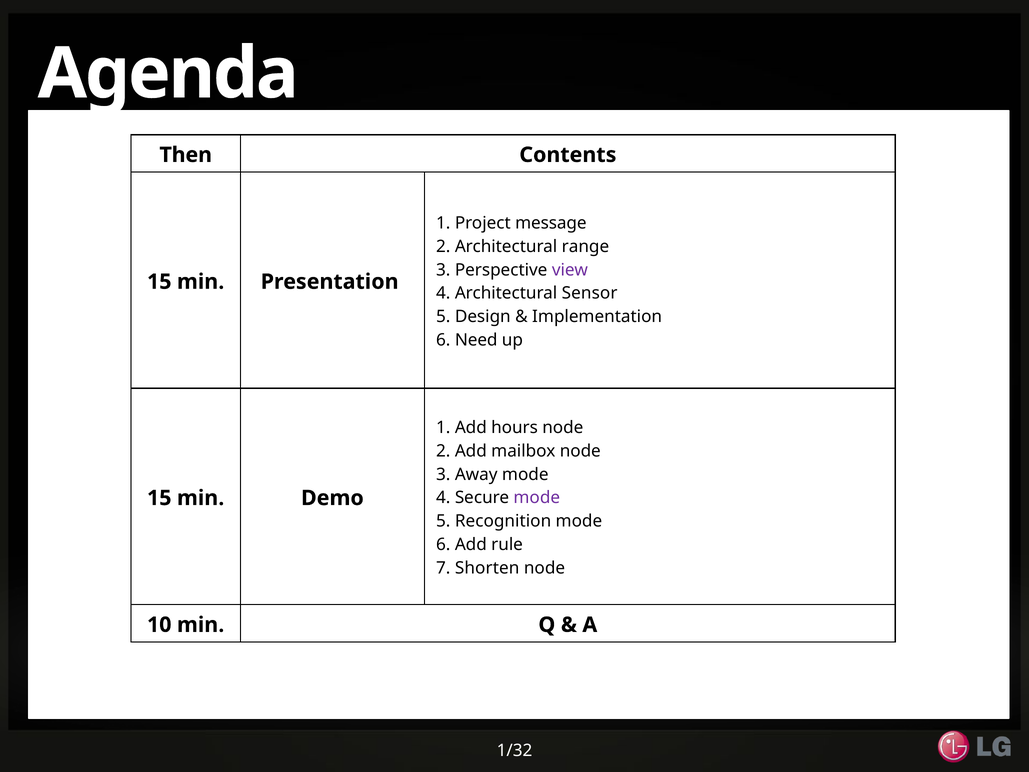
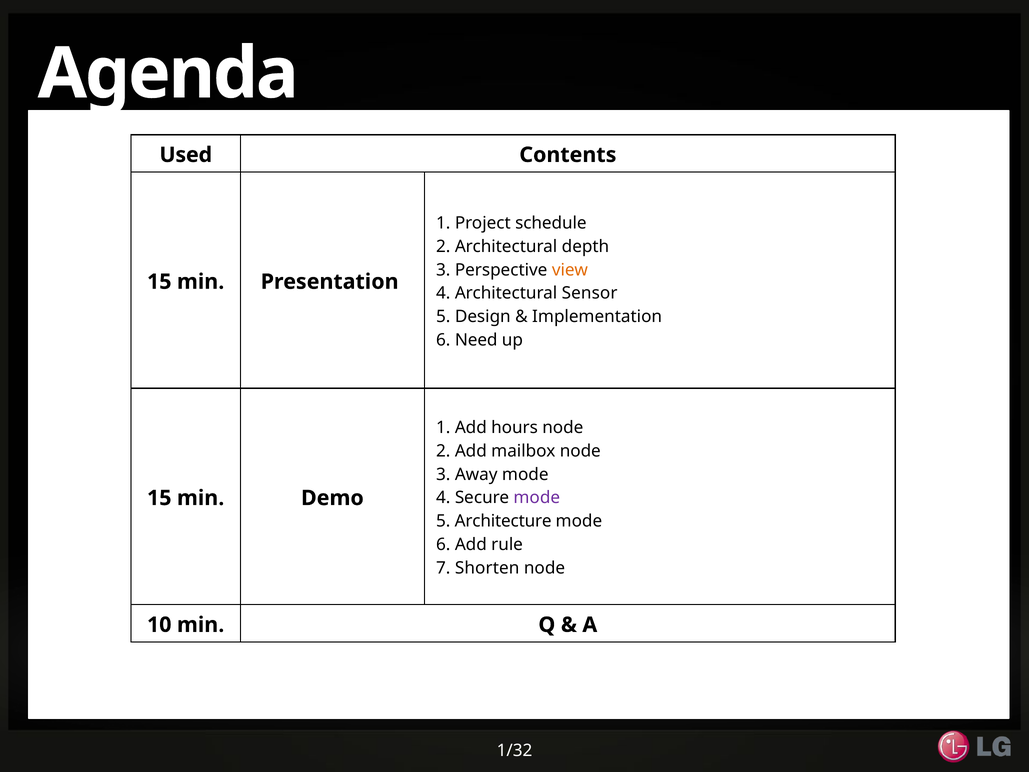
Then: Then -> Used
message: message -> schedule
range: range -> depth
view colour: purple -> orange
Recognition: Recognition -> Architecture
